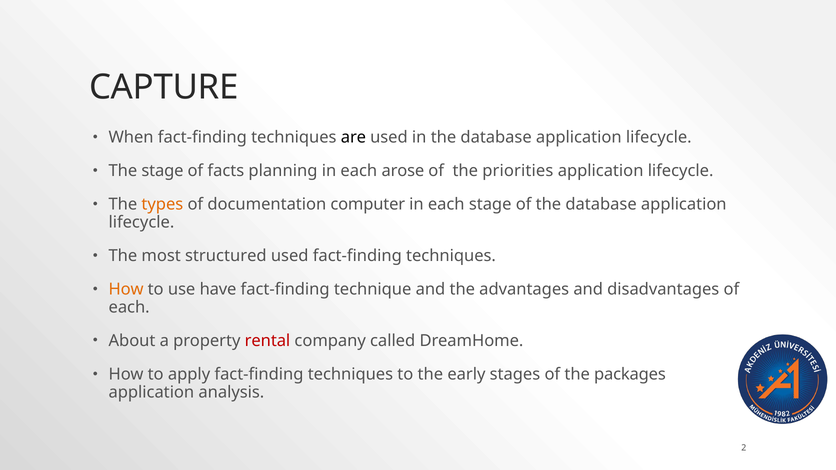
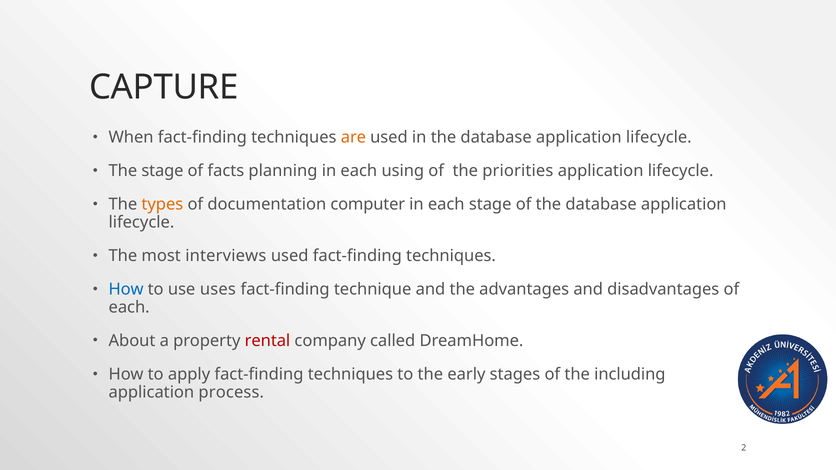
are colour: black -> orange
arose: arose -> using
structured: structured -> interviews
How at (126, 290) colour: orange -> blue
have: have -> uses
packages: packages -> including
analysis: analysis -> process
